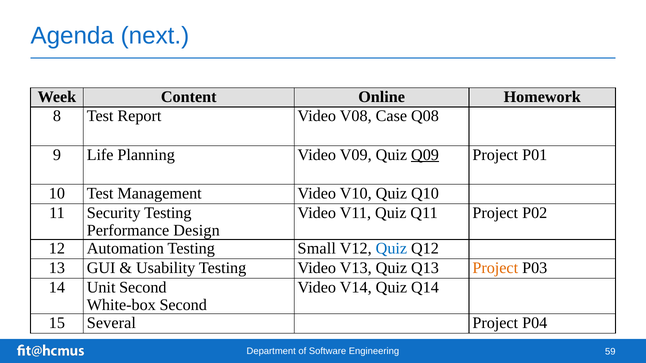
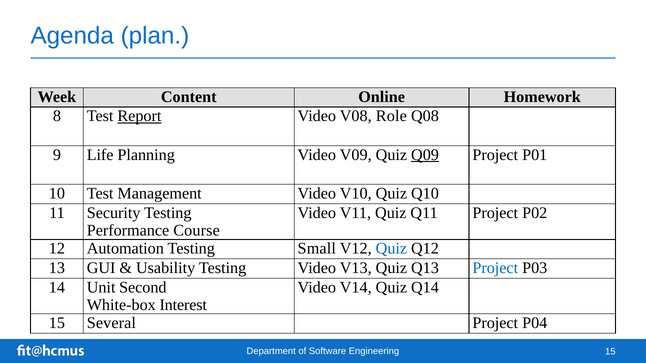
next: next -> plan
Report underline: none -> present
Case: Case -> Role
Design: Design -> Course
Project at (495, 268) colour: orange -> blue
White-box Second: Second -> Interest
Engineering 59: 59 -> 15
